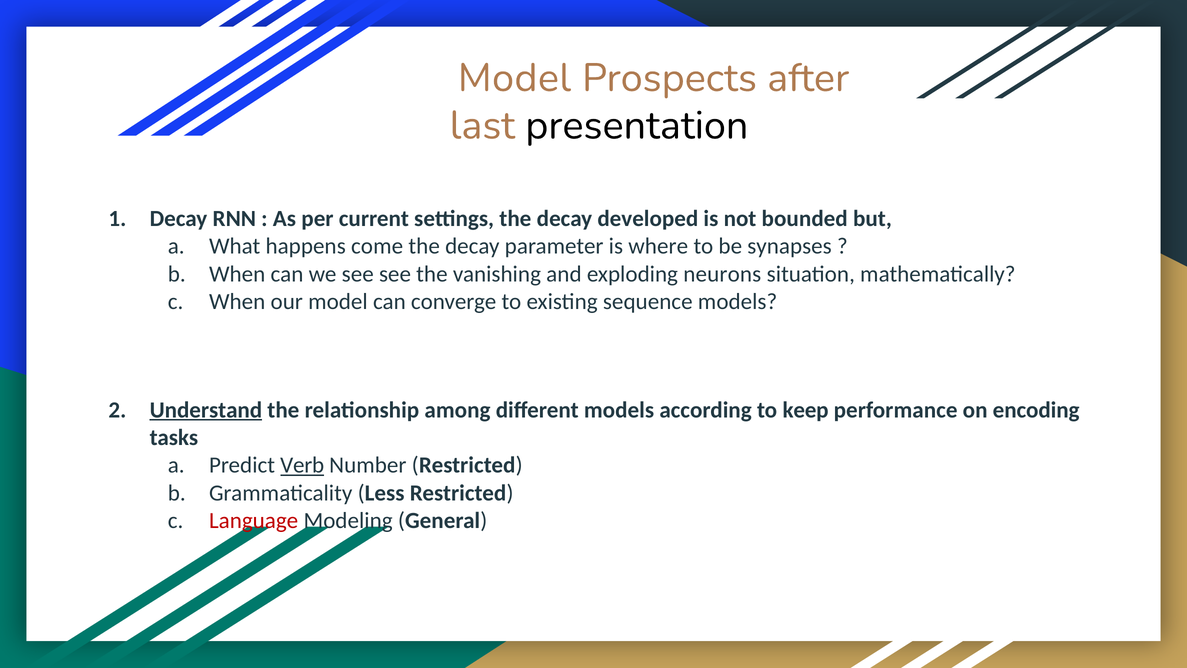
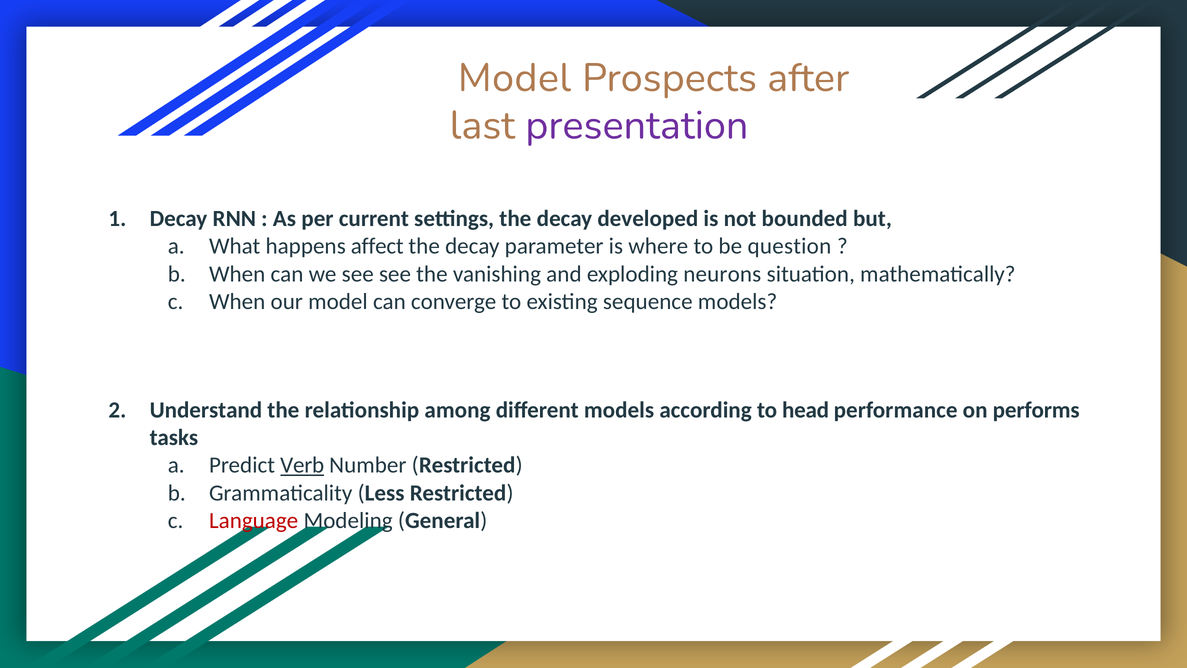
presentation colour: black -> purple
come: come -> affect
synapses: synapses -> question
Understand underline: present -> none
keep: keep -> head
encoding: encoding -> performs
